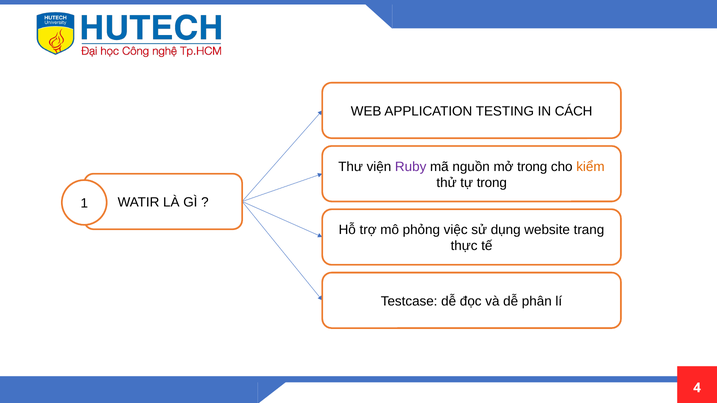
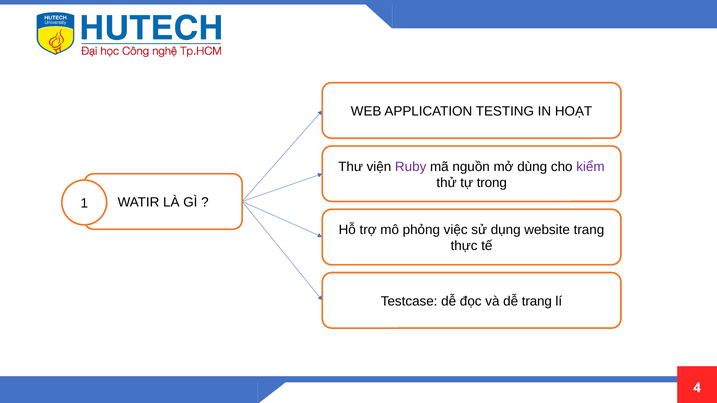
CÁCH: CÁCH -> HOẠT
mở trong: trong -> dùng
kiểm colour: orange -> purple
dễ phân: phân -> trang
